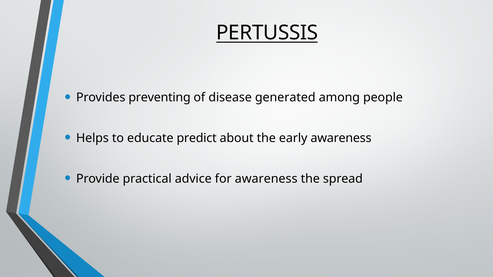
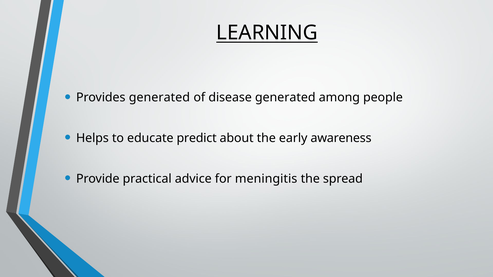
PERTUSSIS: PERTUSSIS -> LEARNING
Provides preventing: preventing -> generated
for awareness: awareness -> meningitis
